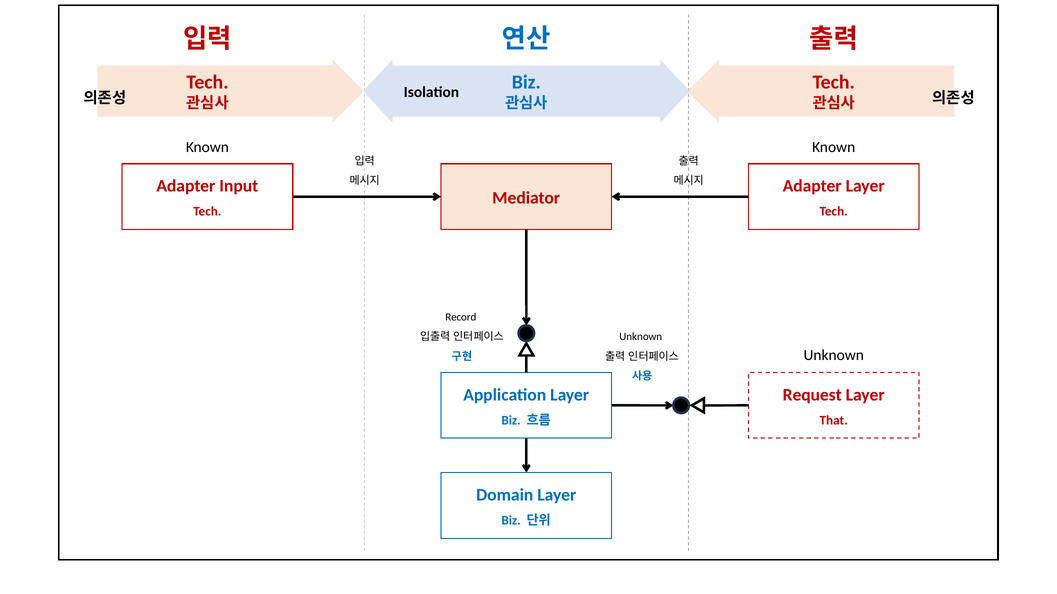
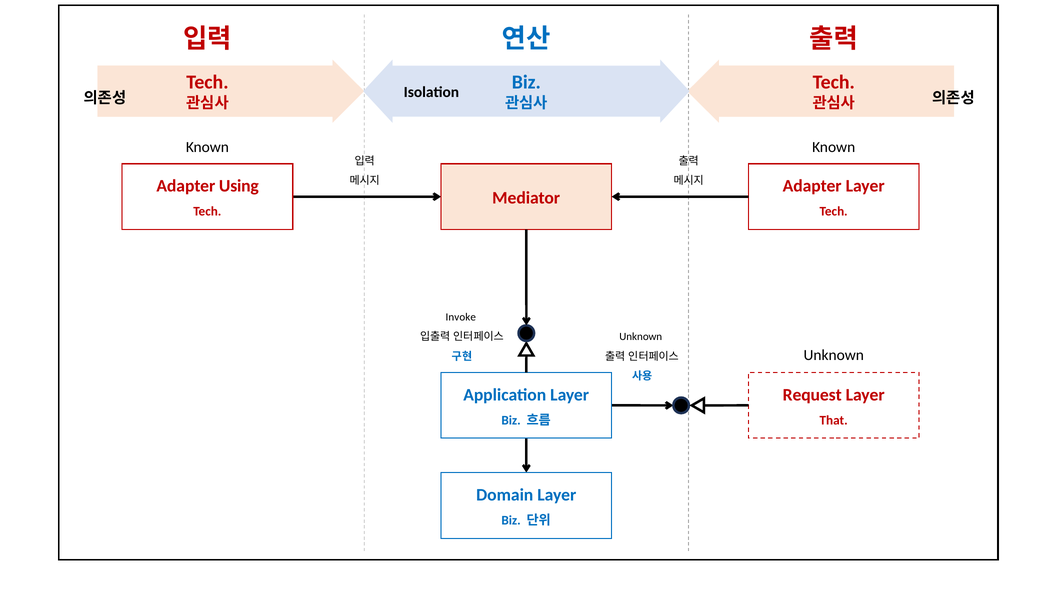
Input: Input -> Using
Record: Record -> Invoke
